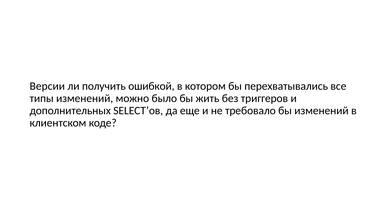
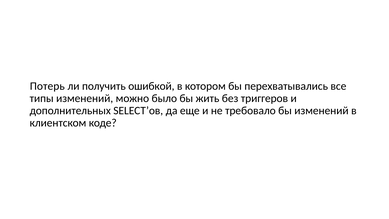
Версии: Версии -> Потерь
